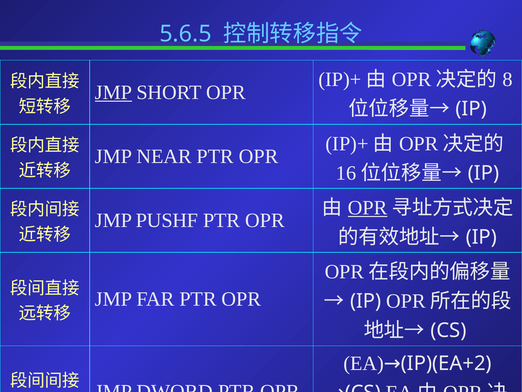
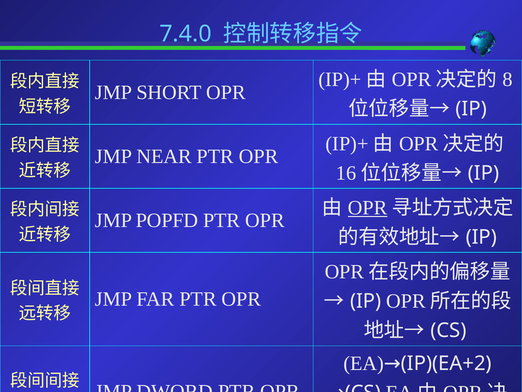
5.6.5: 5.6.5 -> 7.4.0
JMP at (114, 92) underline: present -> none
PUSHF: PUSHF -> POPFD
